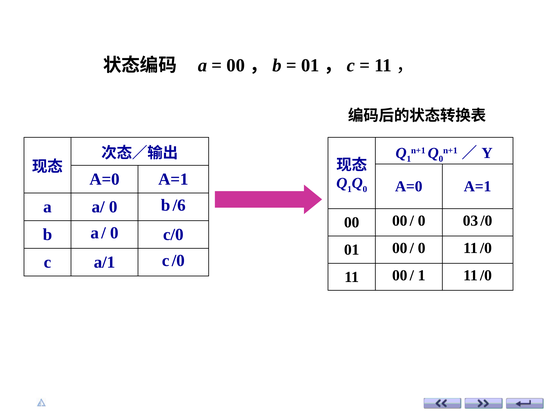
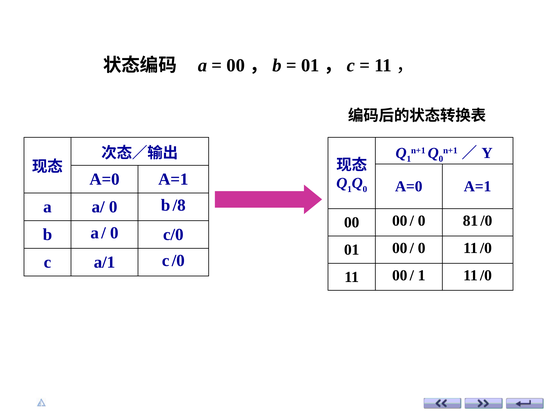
/6: /6 -> /8
03: 03 -> 81
